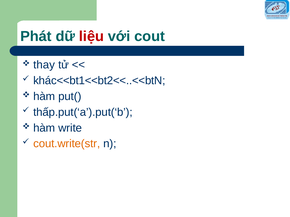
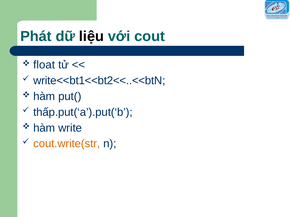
liệu colour: red -> black
thay: thay -> float
khác<<bt1<<bt2<<..<<btN: khác<<bt1<<bt2<<..<<btN -> write<<bt1<<bt2<<..<<btN
